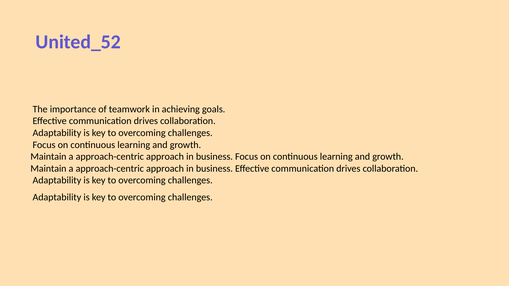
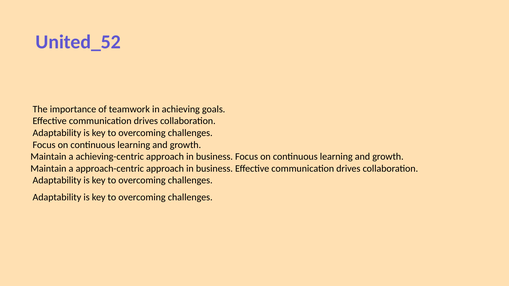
approach-centric at (110, 157): approach-centric -> achieving-centric
